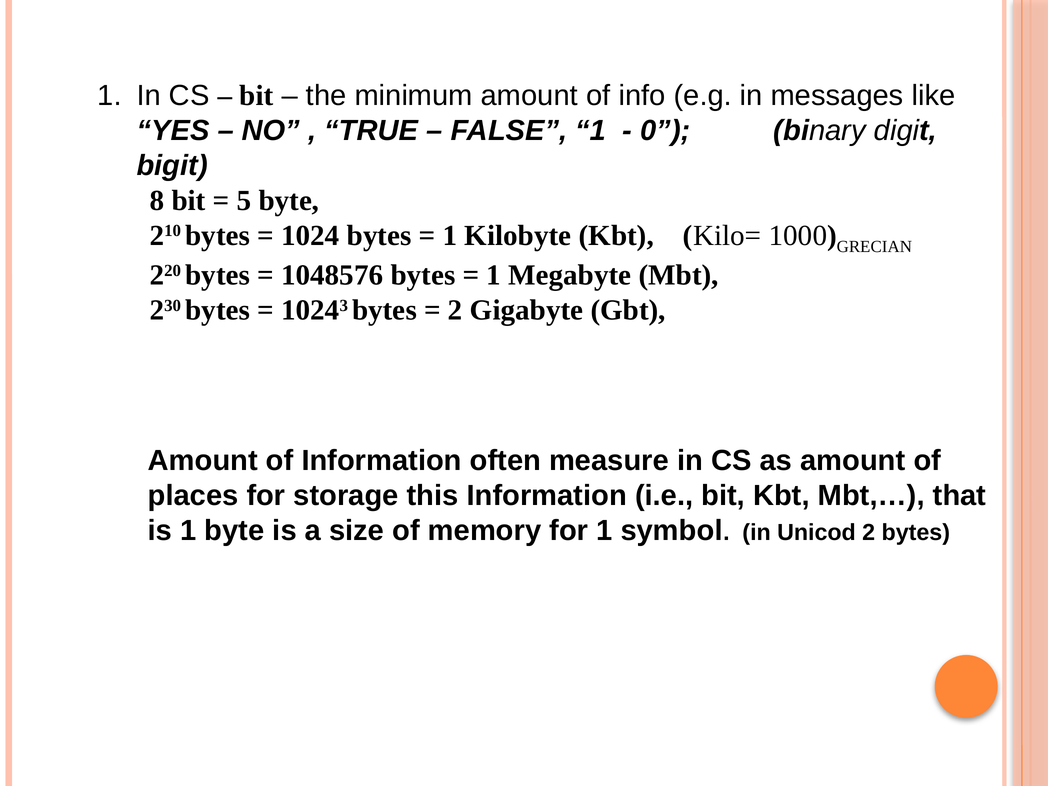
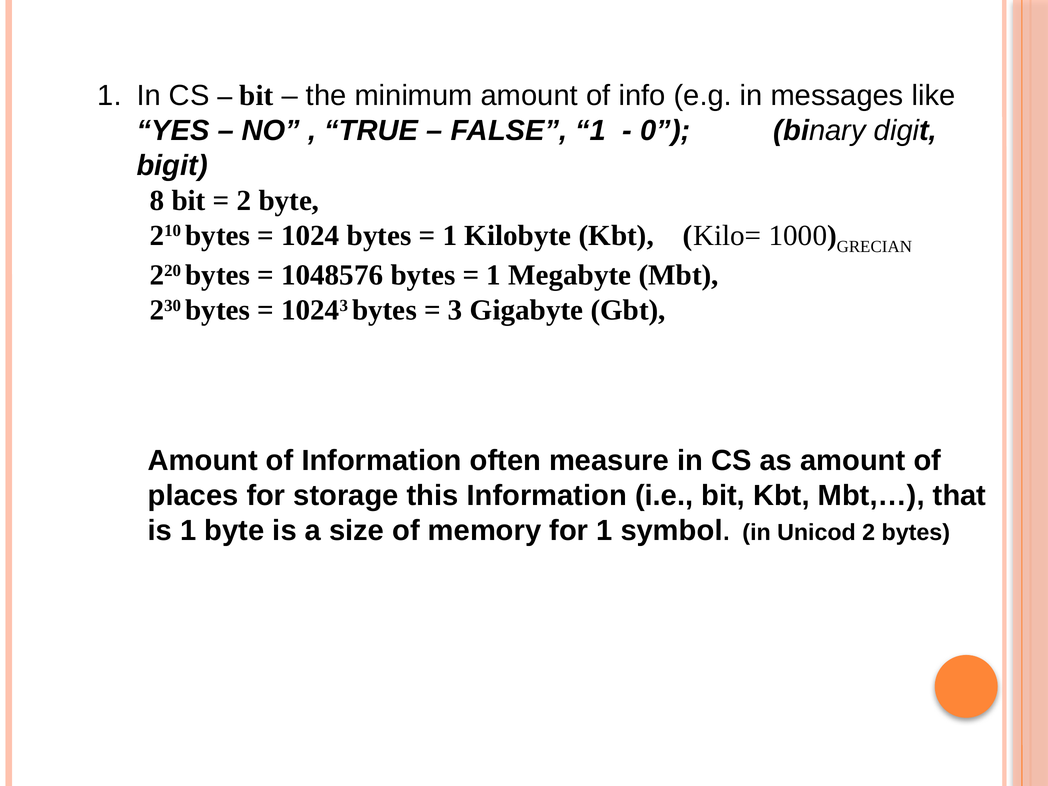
5 at (244, 201): 5 -> 2
2 at (455, 310): 2 -> 3
